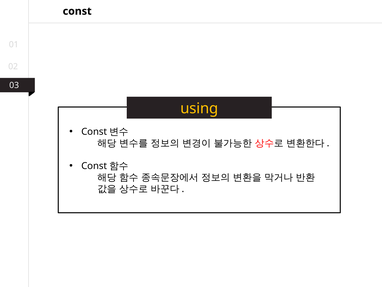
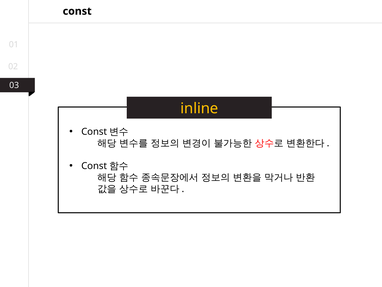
using: using -> inline
